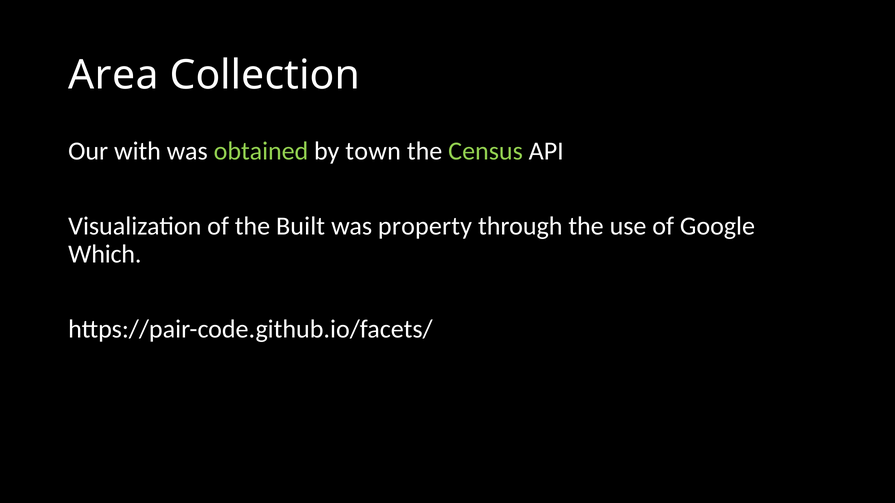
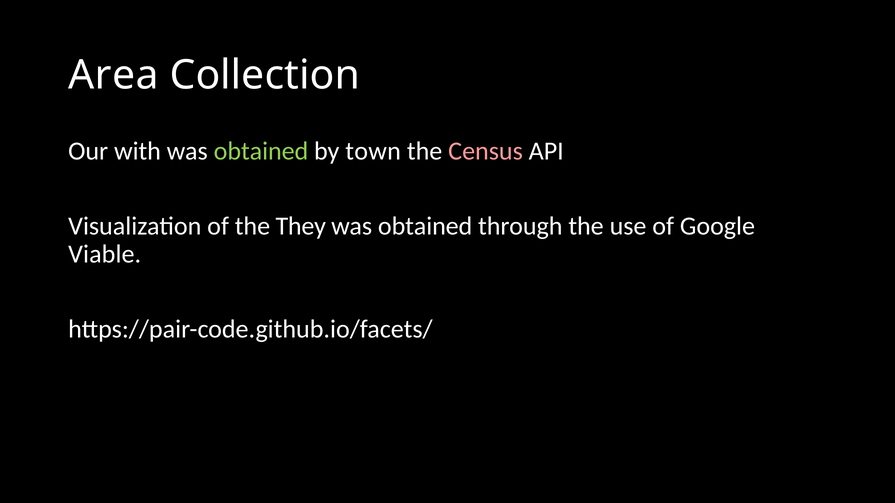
Census colour: light green -> pink
Built: Built -> They
property at (425, 226): property -> obtained
Which: Which -> Viable
